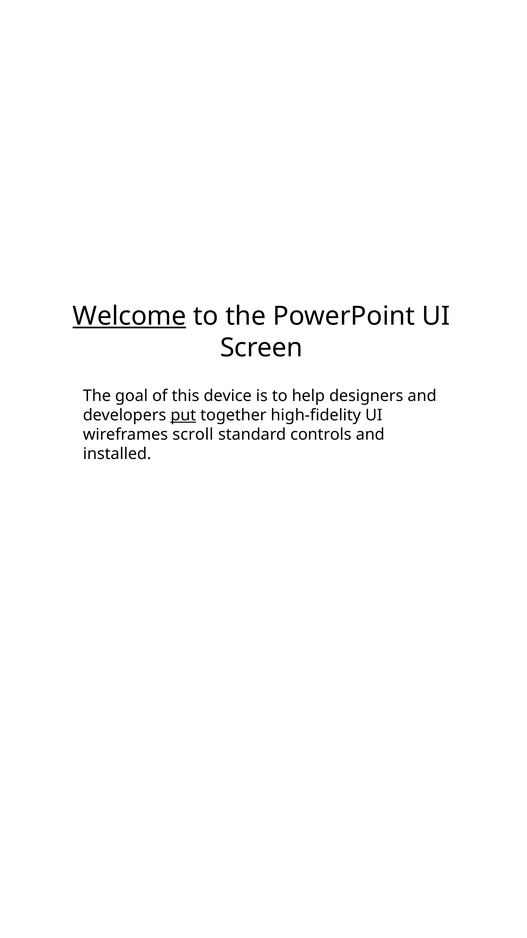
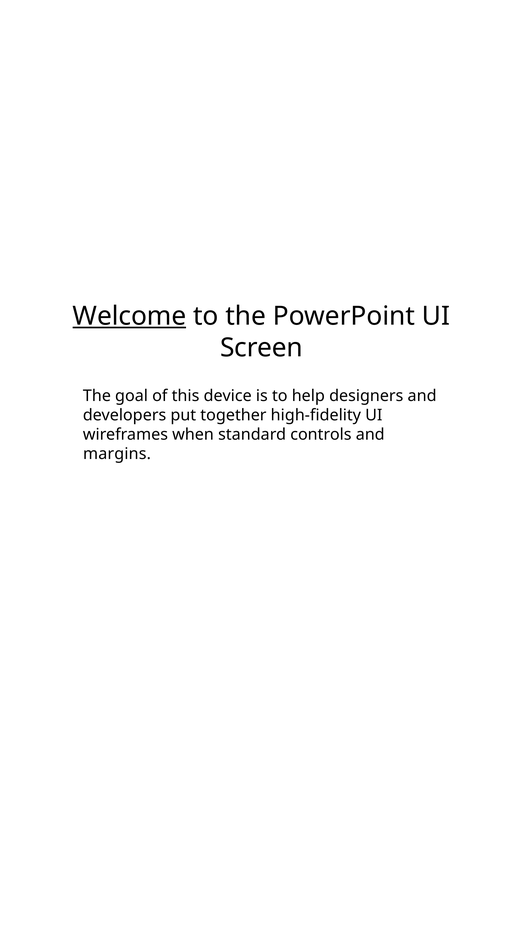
put underline: present -> none
scroll: scroll -> when
installed: installed -> margins
